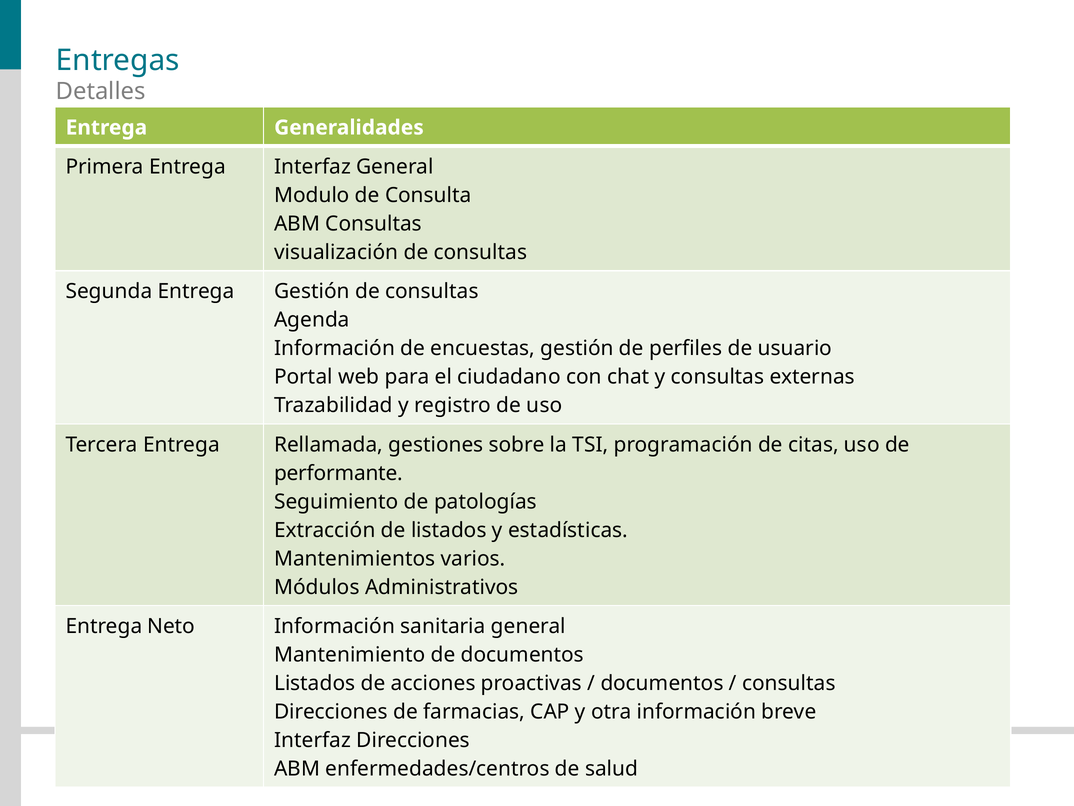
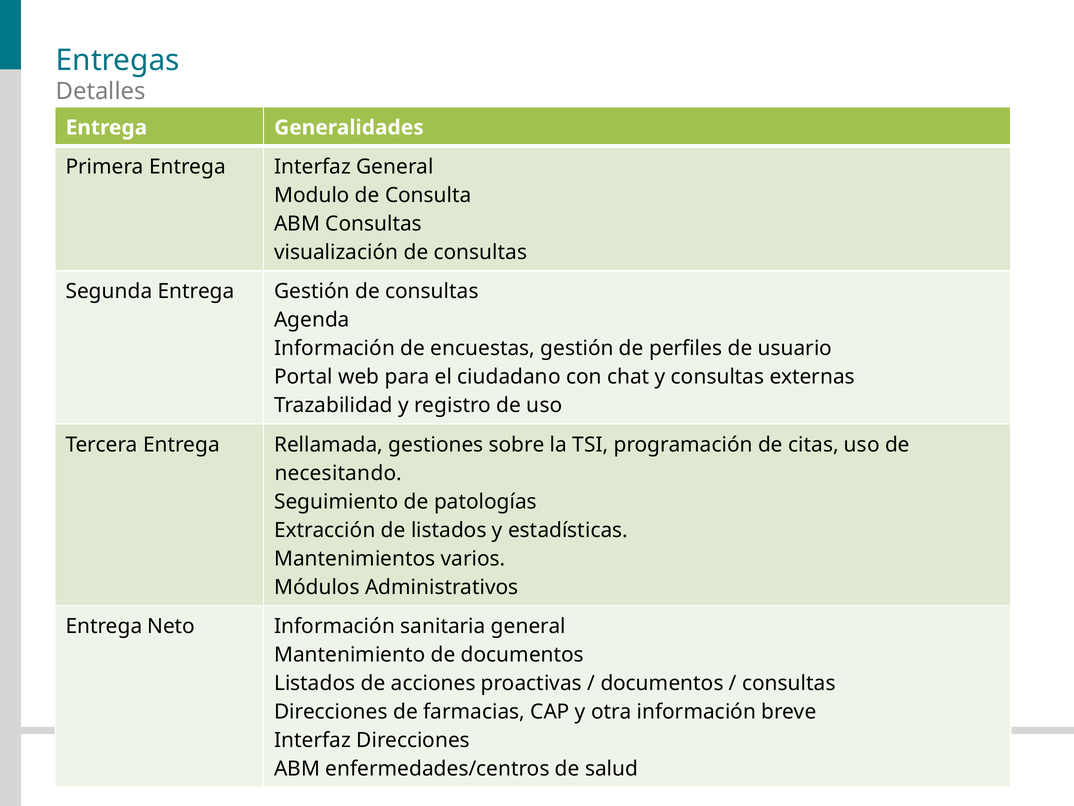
performante: performante -> necesitando
